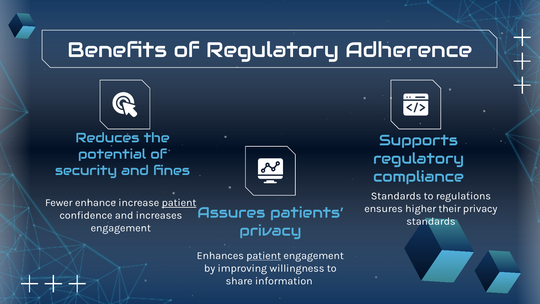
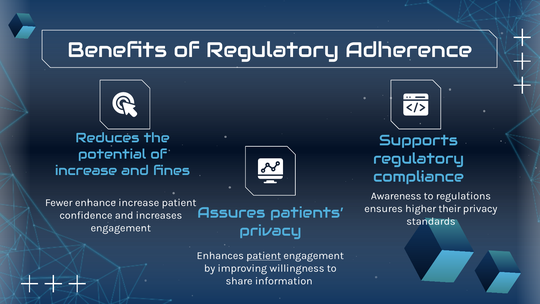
security at (86, 170): security -> increase
Standards at (396, 196): Standards -> Awareness
patient at (179, 203) underline: present -> none
